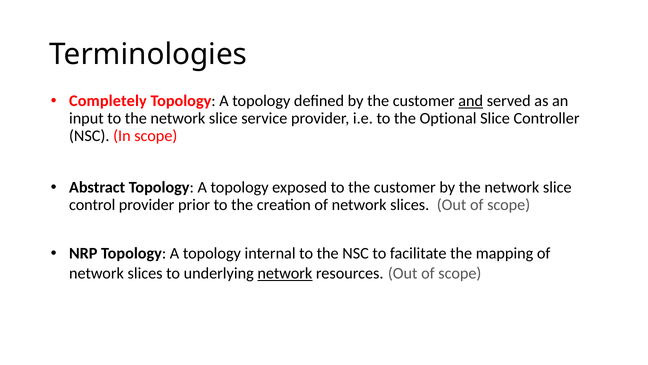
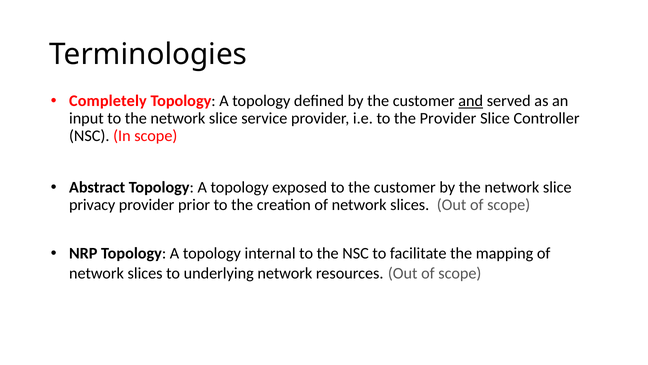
the Optional: Optional -> Provider
control: control -> privacy
network at (285, 273) underline: present -> none
